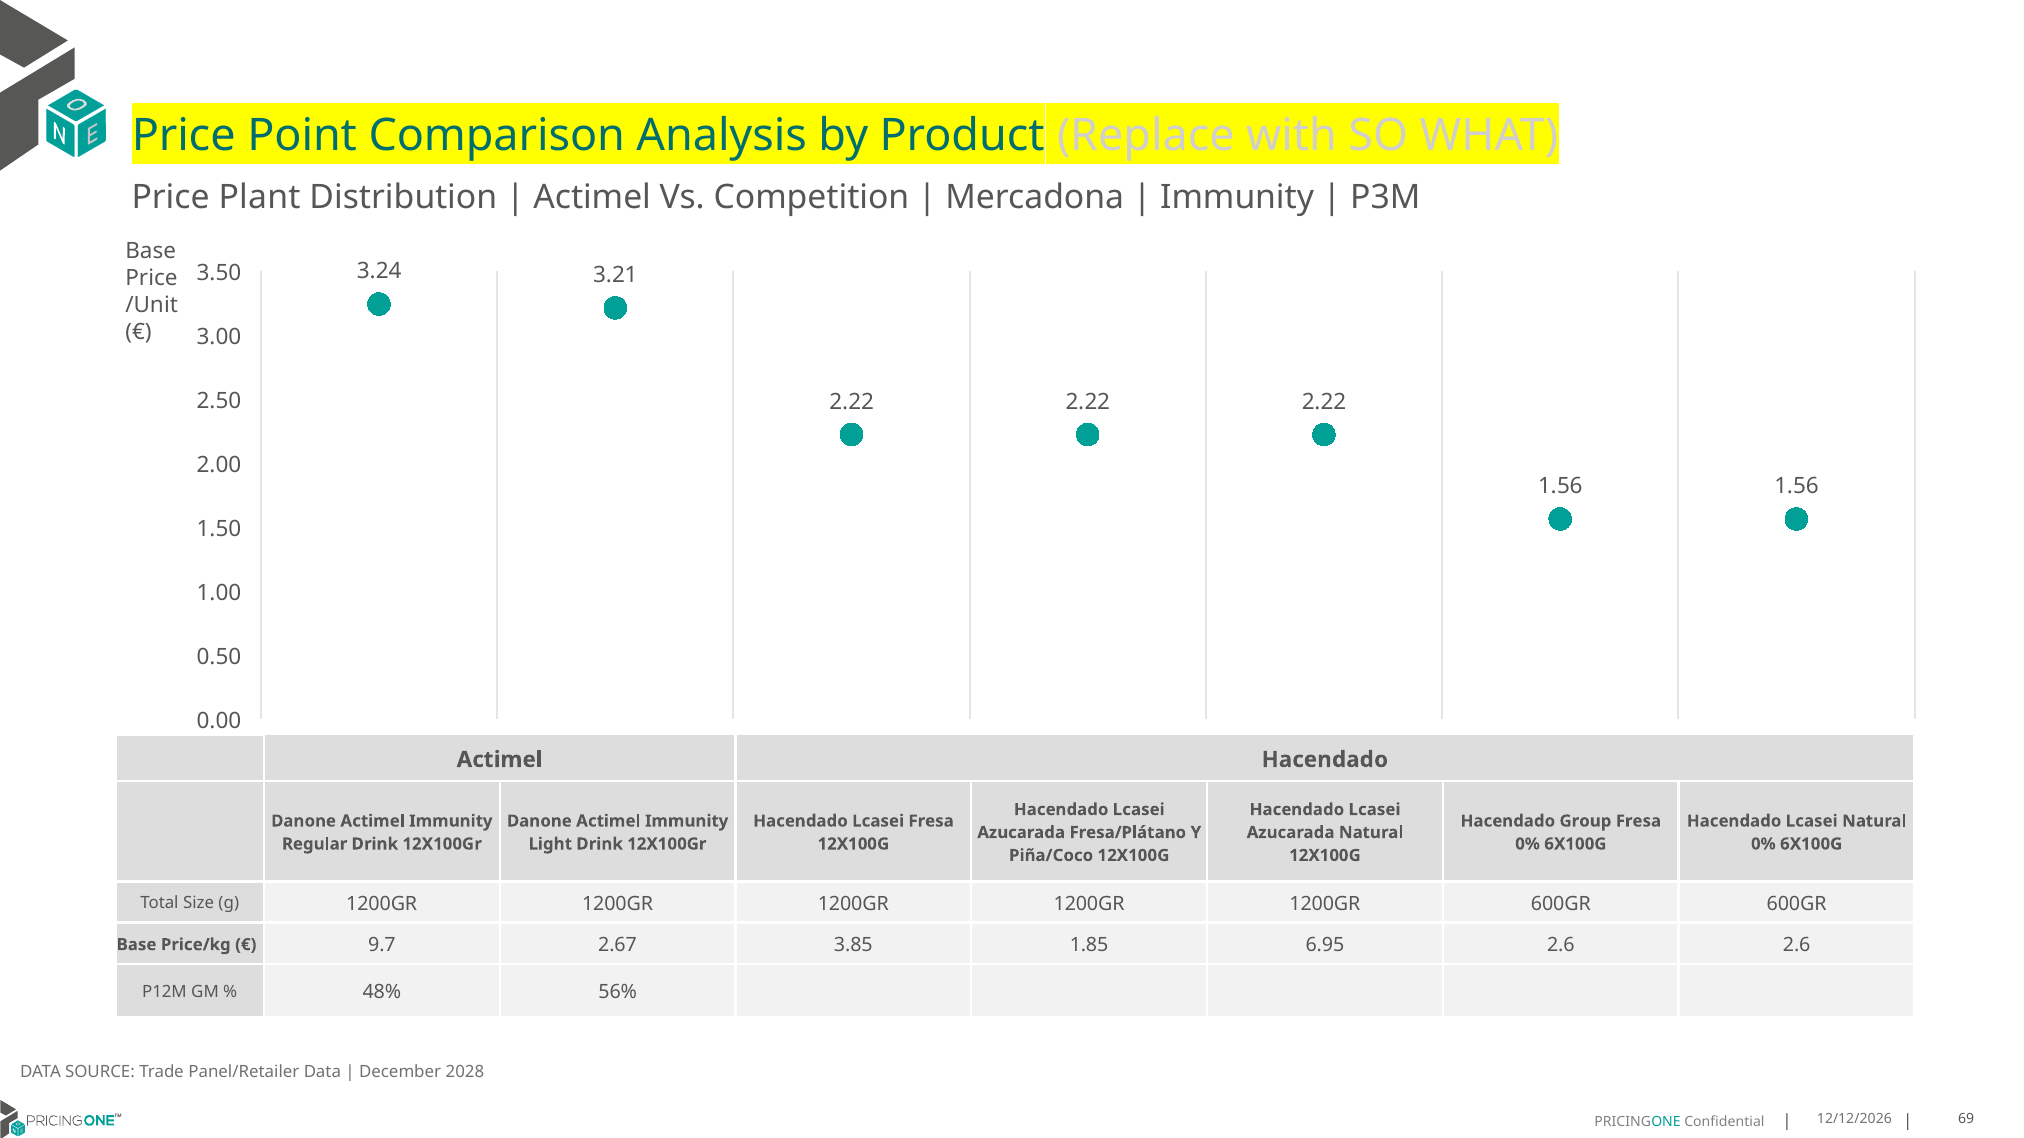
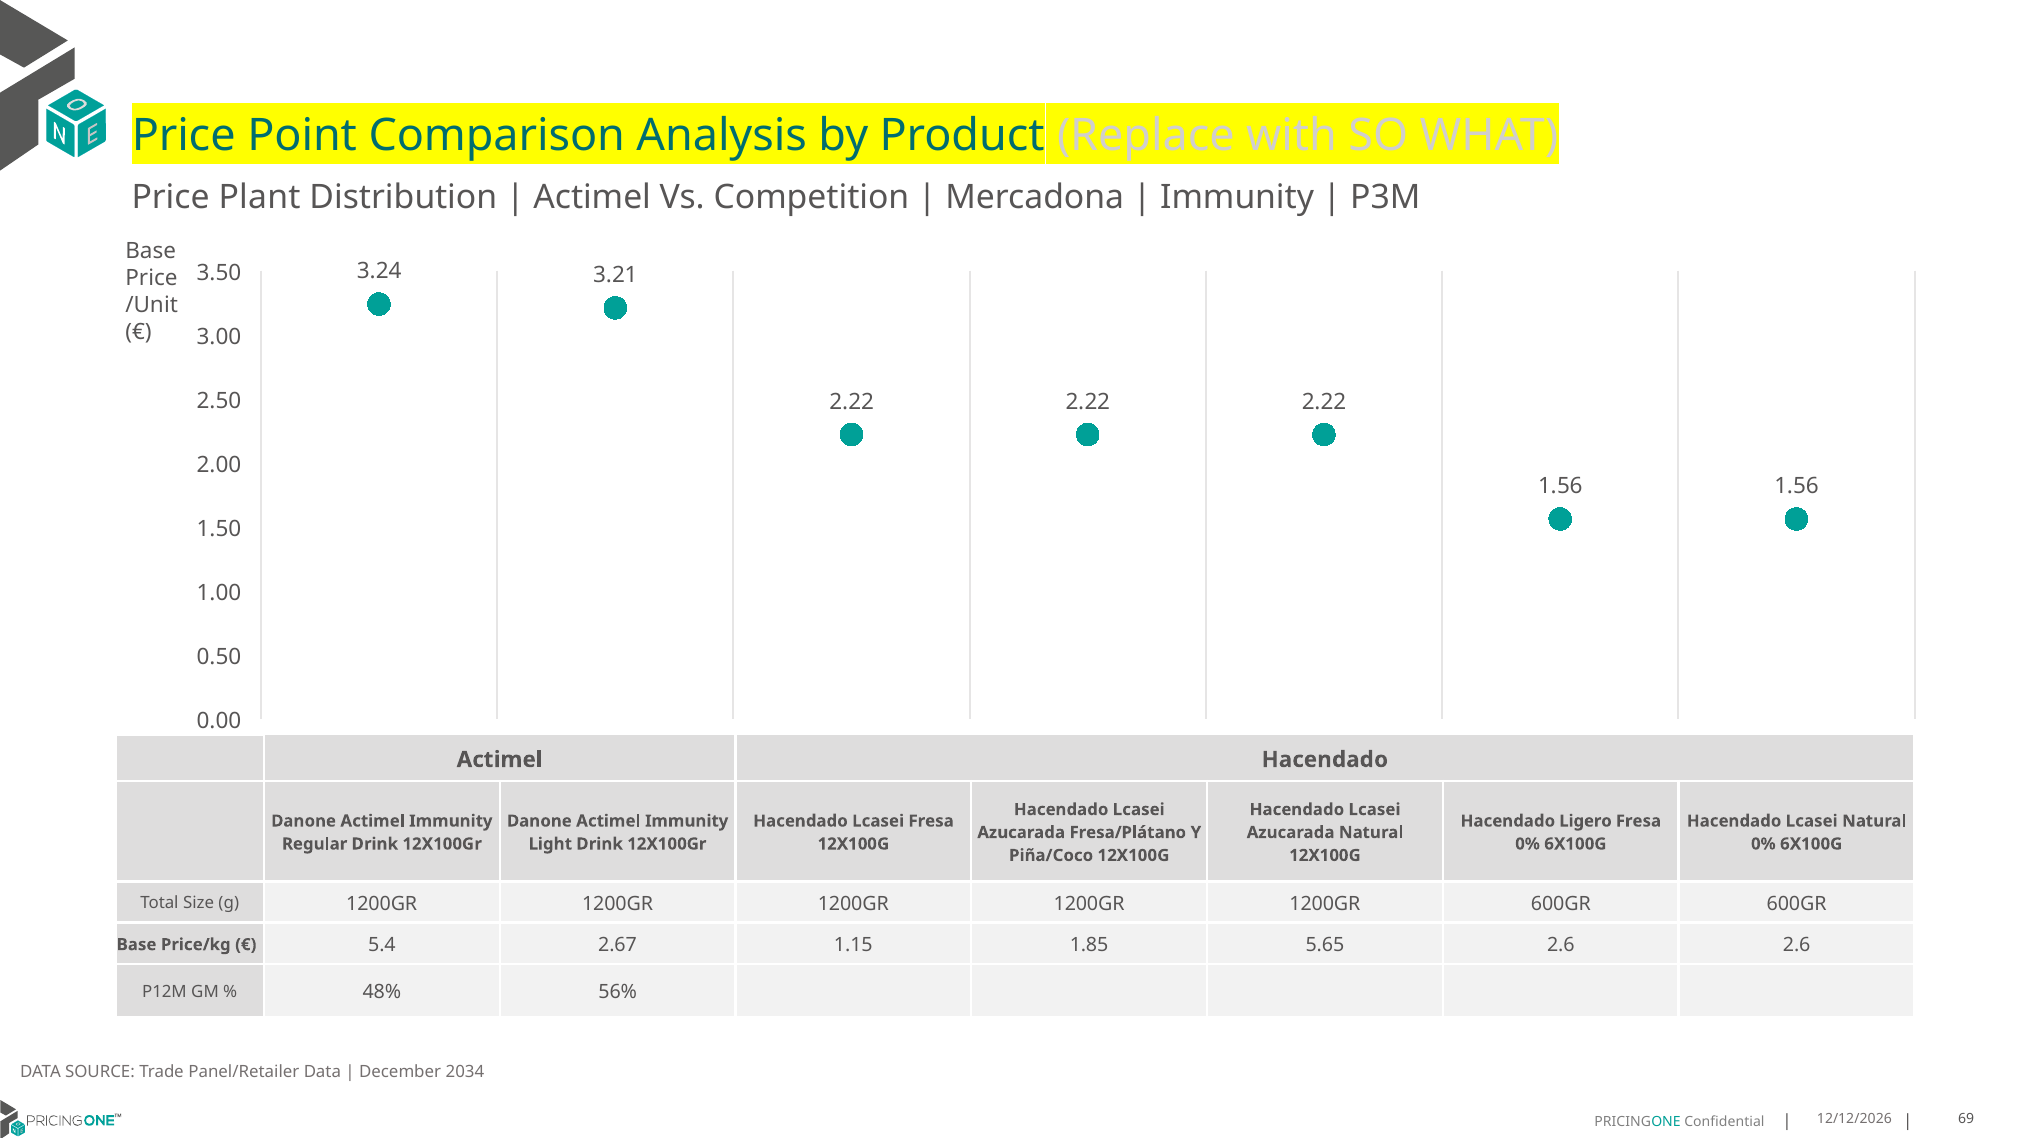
Group: Group -> Ligero
9.7: 9.7 -> 5.4
3.85: 3.85 -> 1.15
6.95: 6.95 -> 5.65
2028: 2028 -> 2034
